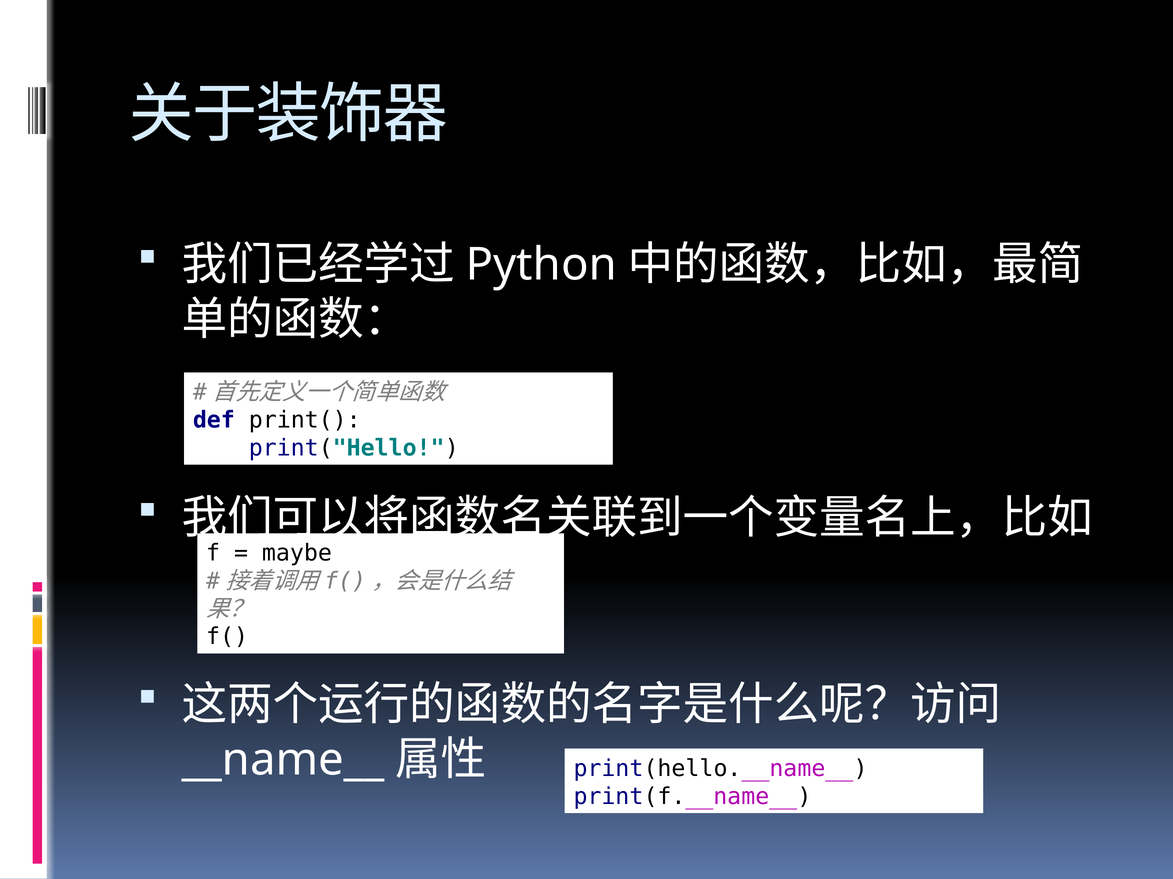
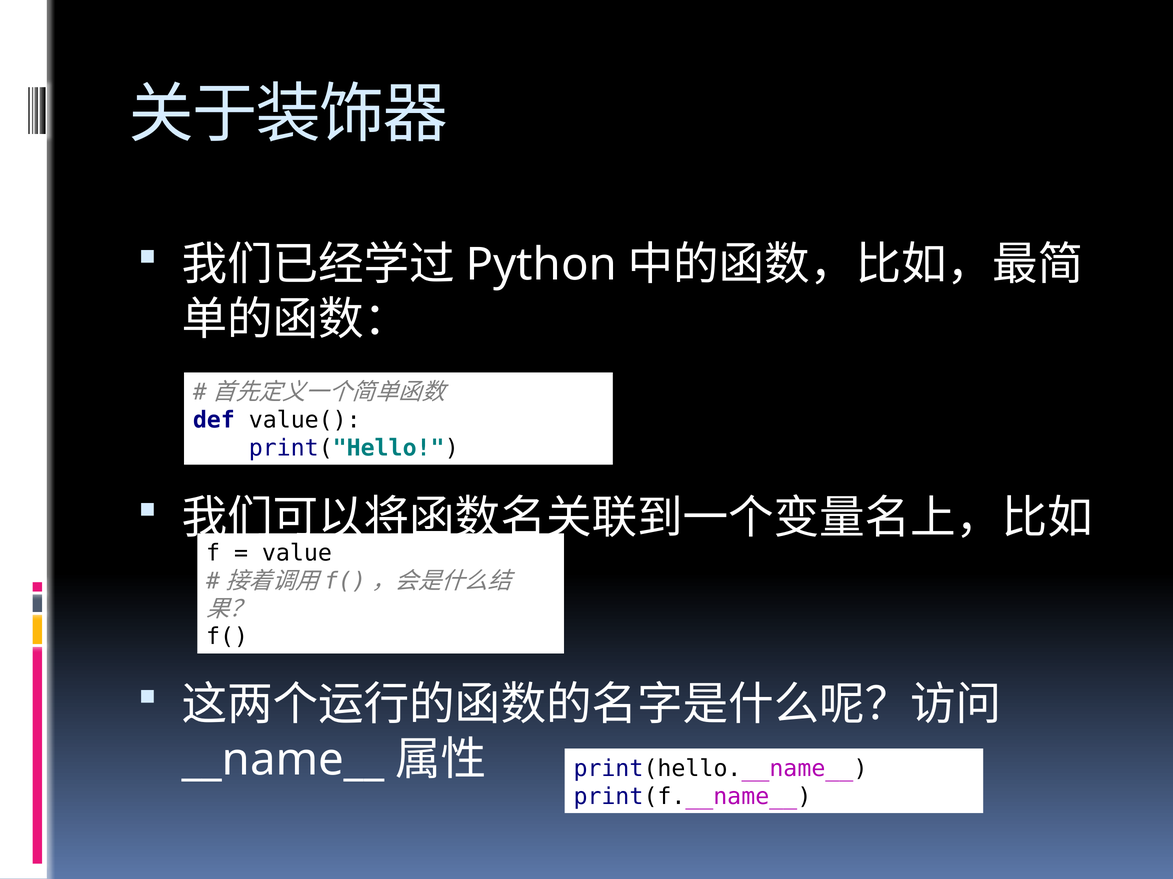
print(: print( -> value(
maybe: maybe -> value
